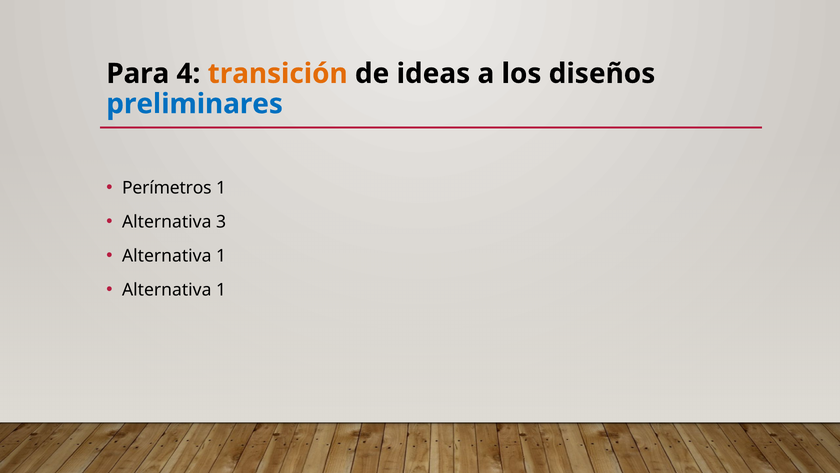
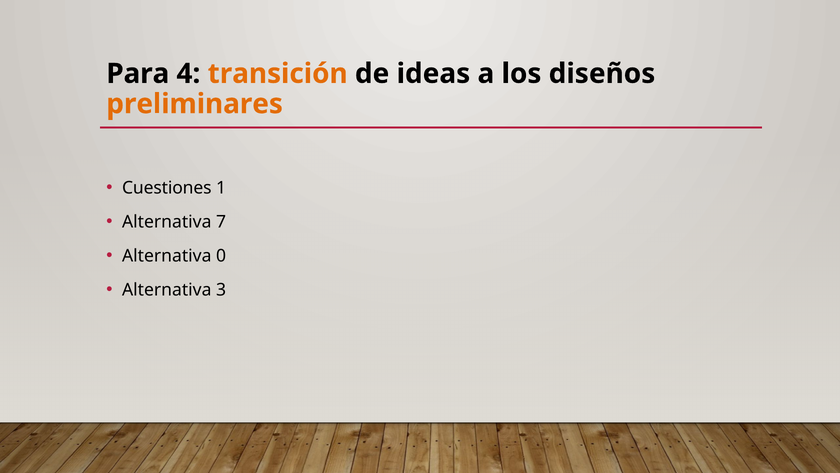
preliminares colour: blue -> orange
Perímetros: Perímetros -> Cuestiones
3: 3 -> 7
1 at (221, 256): 1 -> 0
1 at (221, 290): 1 -> 3
